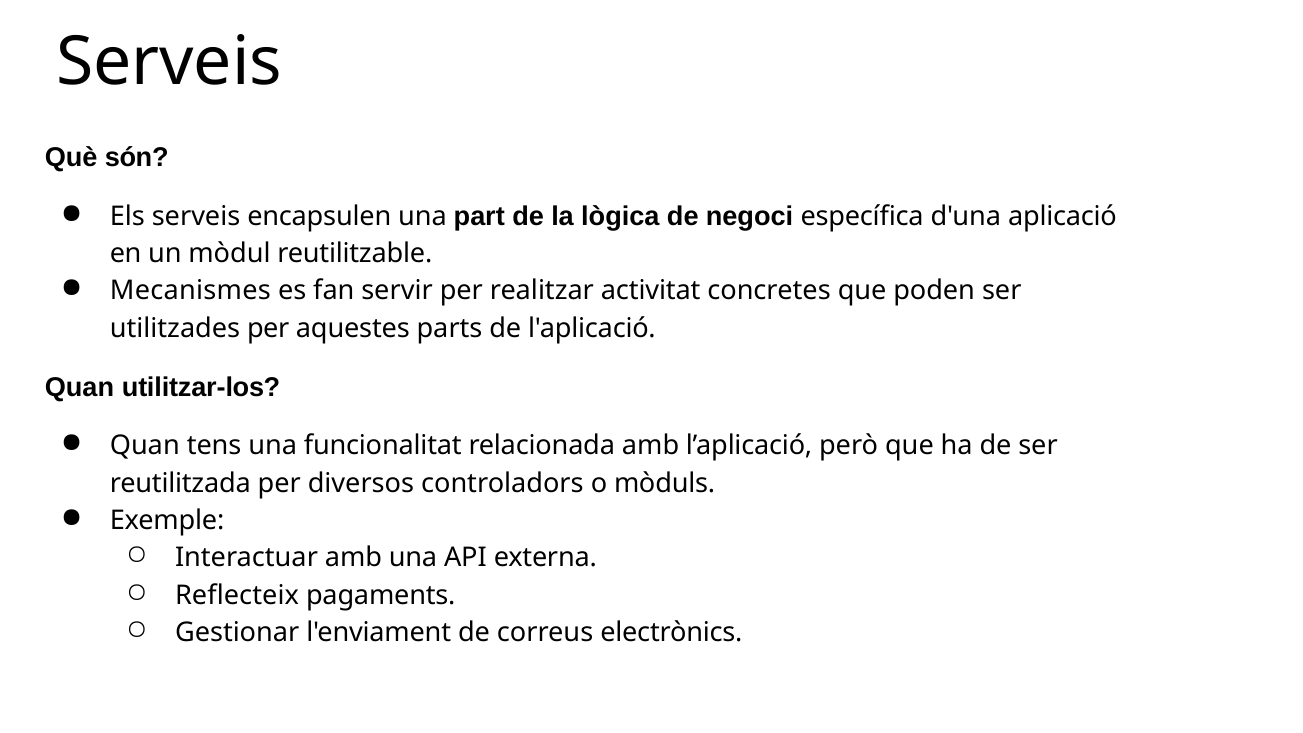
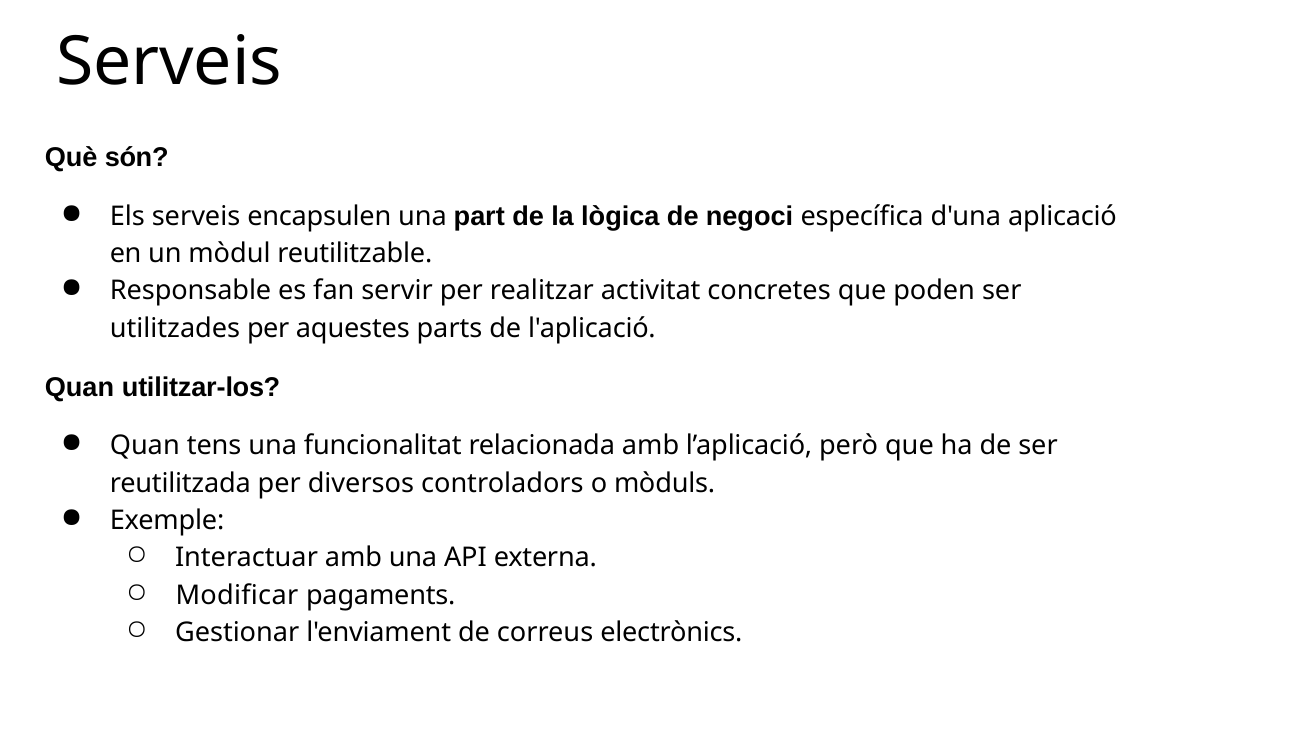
Mecanismes: Mecanismes -> Responsable
Reflecteix: Reflecteix -> Modificar
